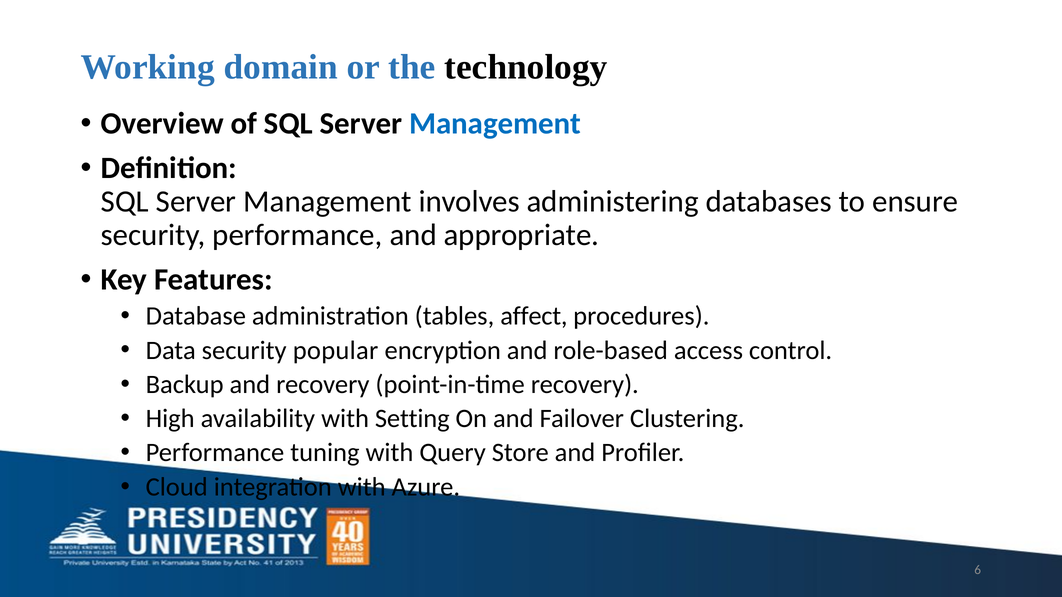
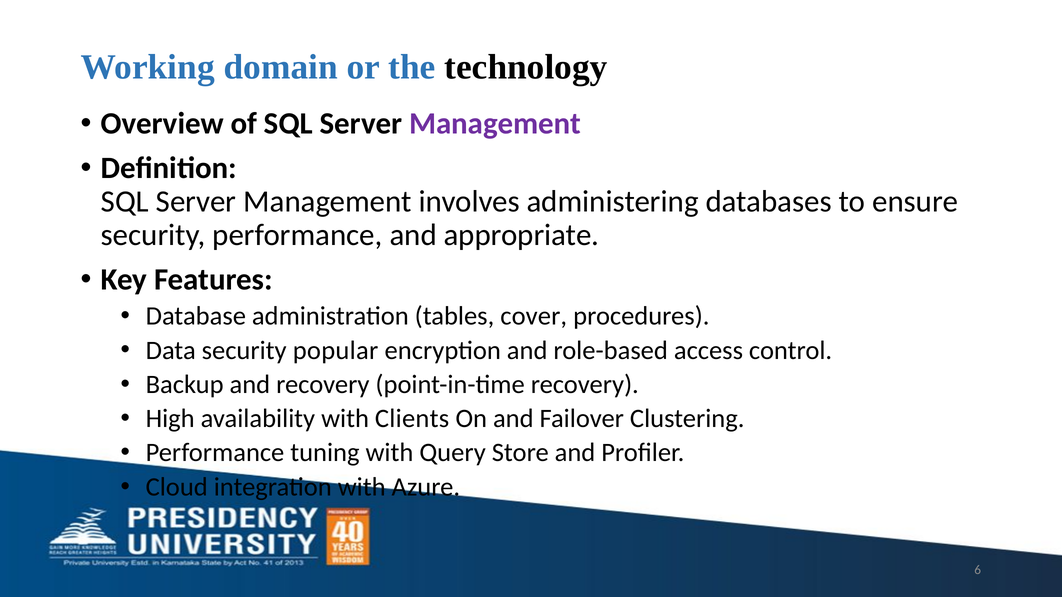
Management at (495, 124) colour: blue -> purple
affect: affect -> cover
Setting: Setting -> Clients
